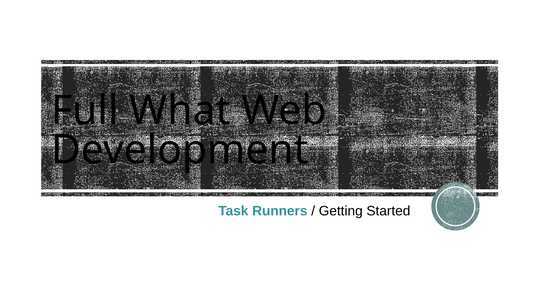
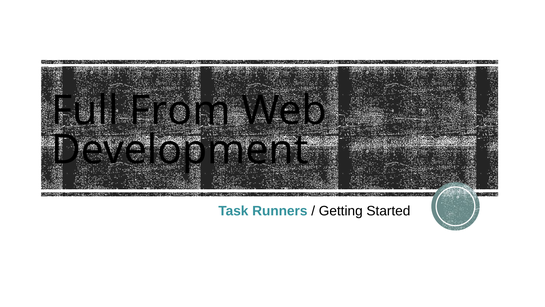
What: What -> From
